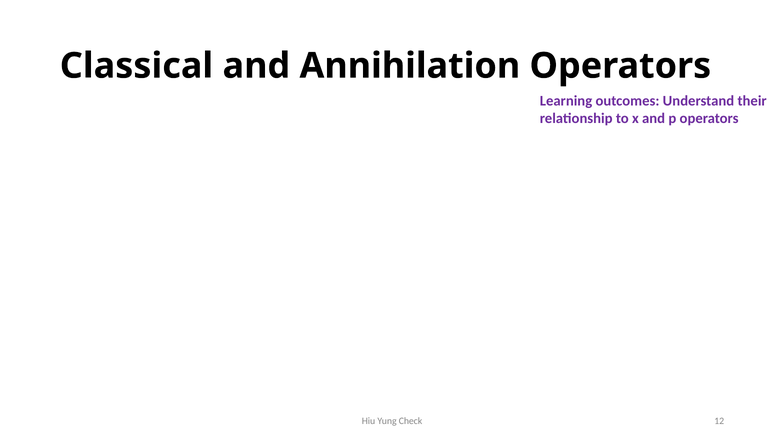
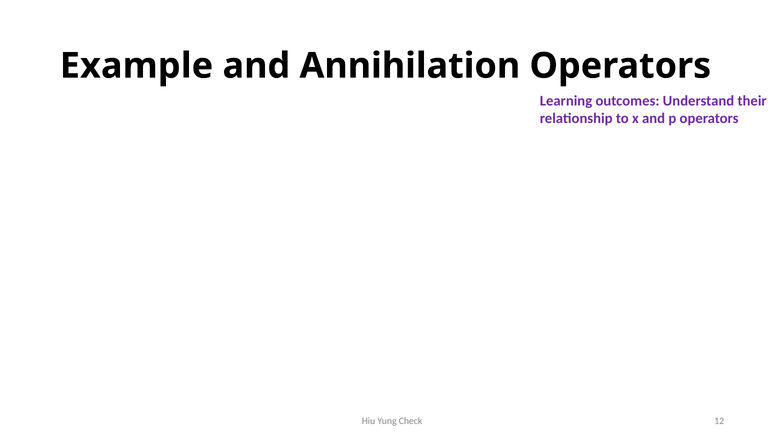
Classical: Classical -> Example
